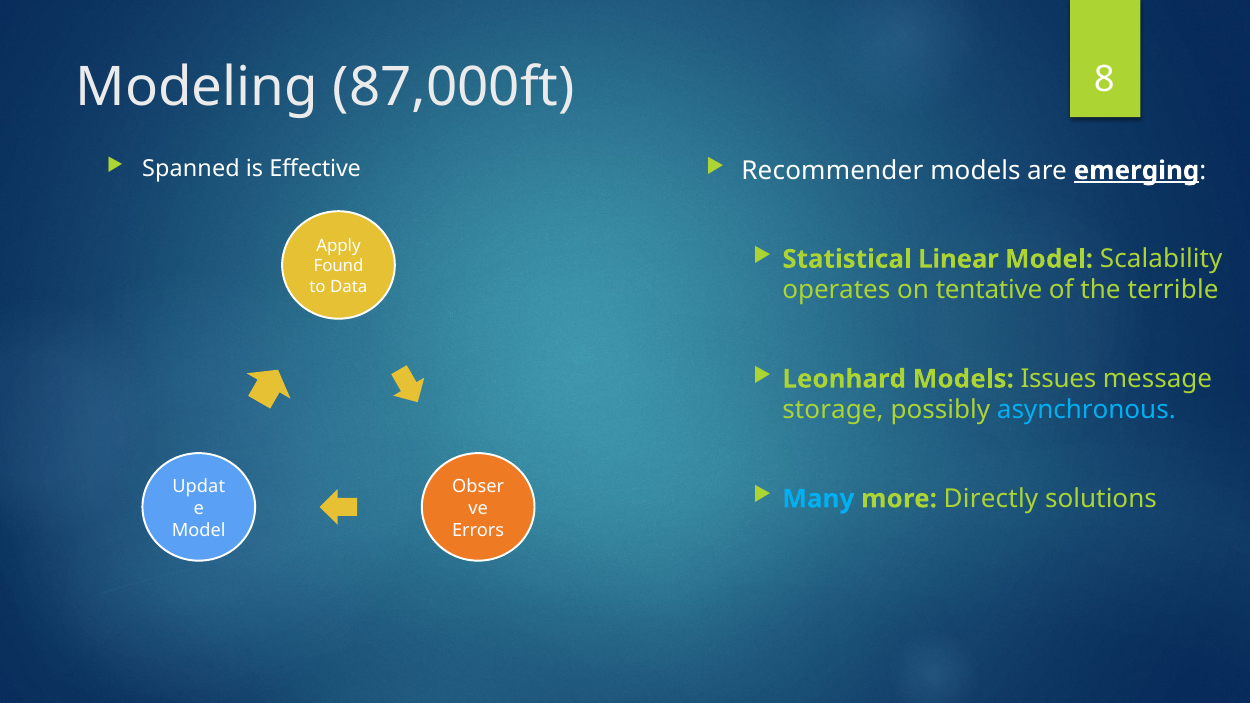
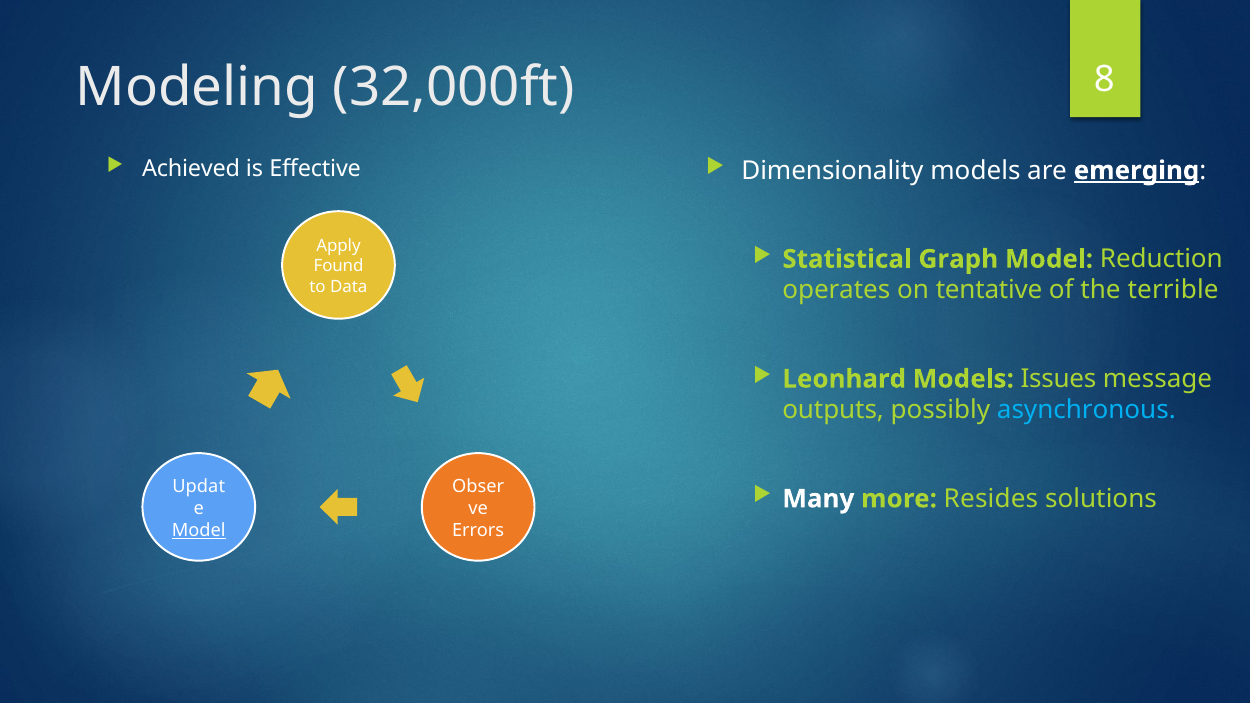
87,000ft: 87,000ft -> 32,000ft
Spanned: Spanned -> Achieved
Recommender: Recommender -> Dimensionality
Linear: Linear -> Graph
Scalability: Scalability -> Reduction
storage: storage -> outputs
Many colour: light blue -> white
Directly: Directly -> Resides
Model at (199, 530) underline: none -> present
